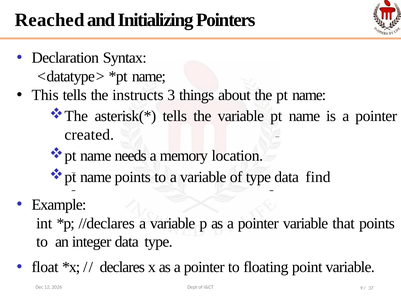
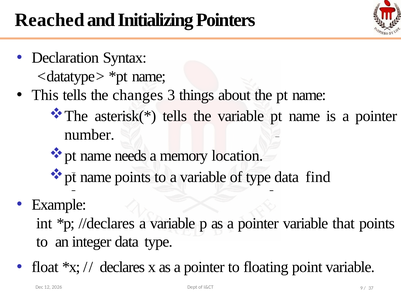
instructs: instructs -> changes
created: created -> number
